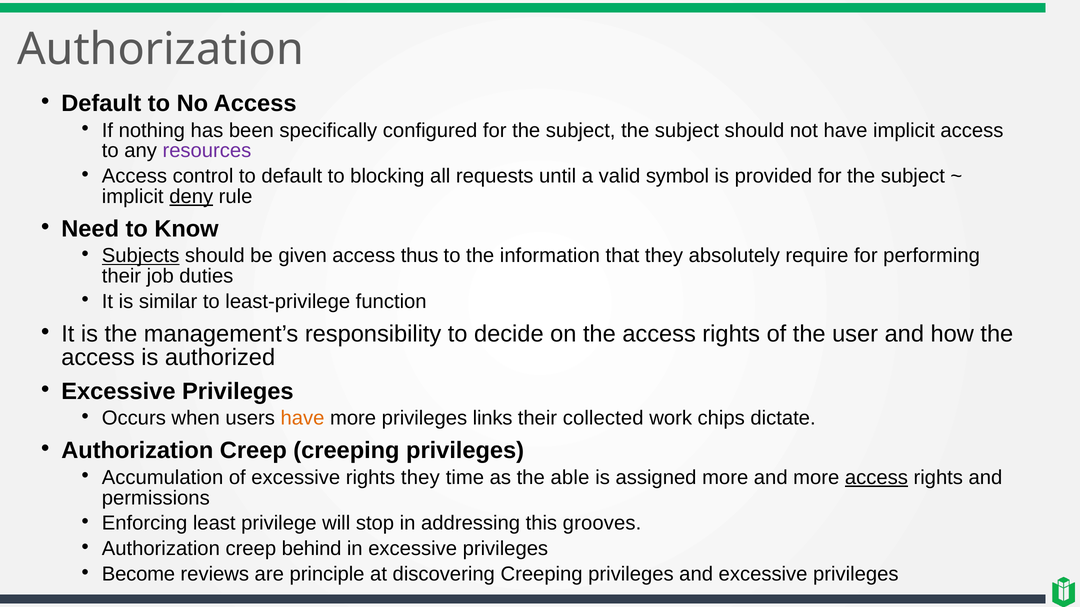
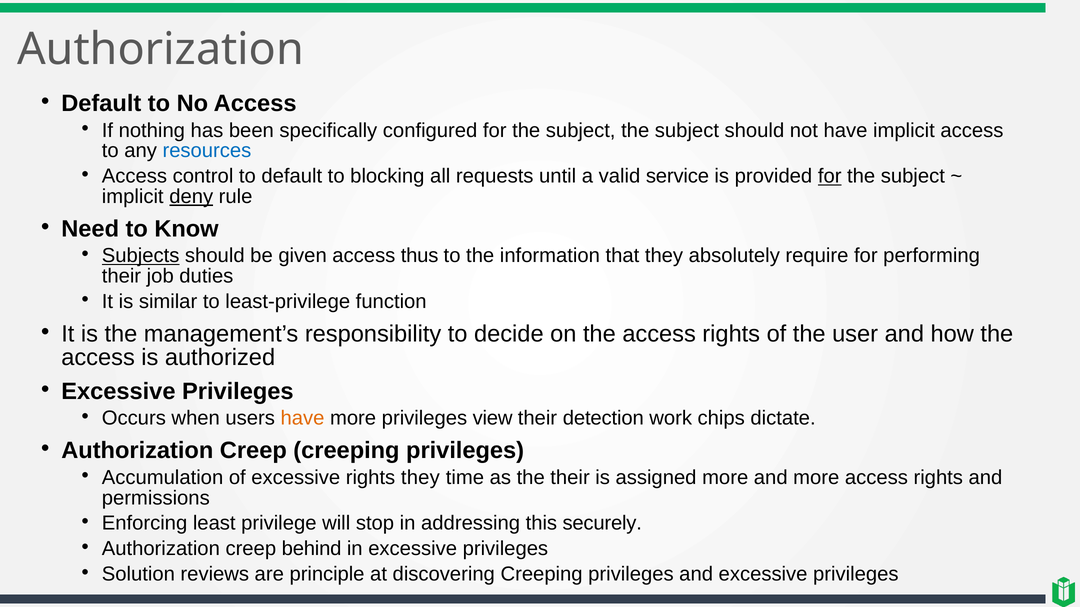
resources colour: purple -> blue
symbol: symbol -> service
for at (830, 176) underline: none -> present
links: links -> view
collected: collected -> detection
the able: able -> their
access at (876, 478) underline: present -> none
grooves: grooves -> securely
Become: Become -> Solution
